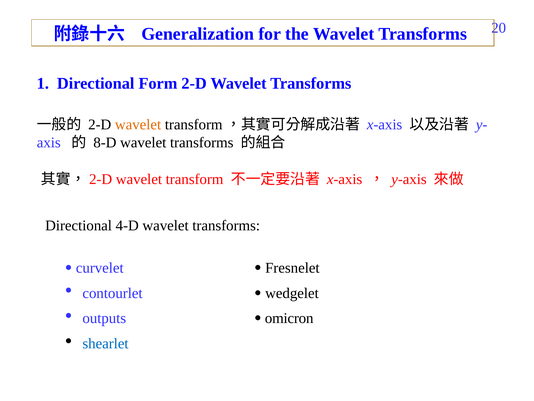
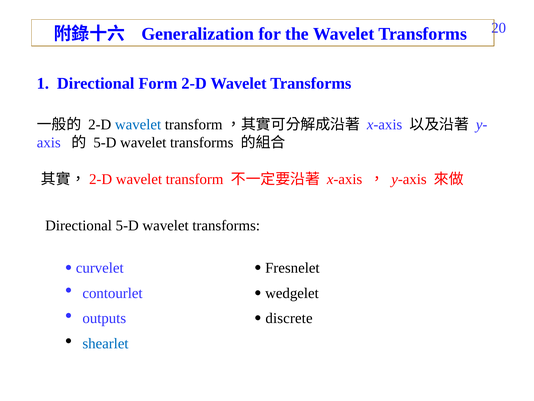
wavelet at (138, 124) colour: orange -> blue
8-D at (105, 142): 8-D -> 5-D
Directional 4-D: 4-D -> 5-D
omicron: omicron -> discrete
